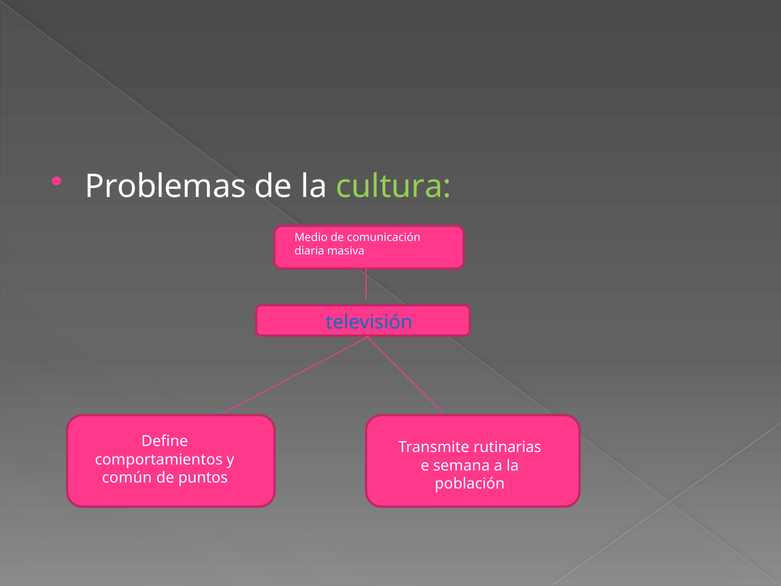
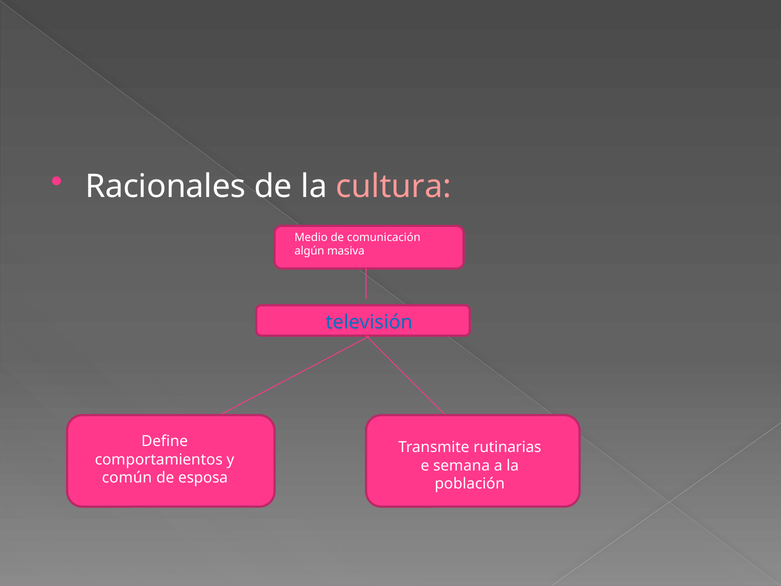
Problemas: Problemas -> Racionales
cultura colour: light green -> pink
diaria: diaria -> algún
puntos: puntos -> esposa
